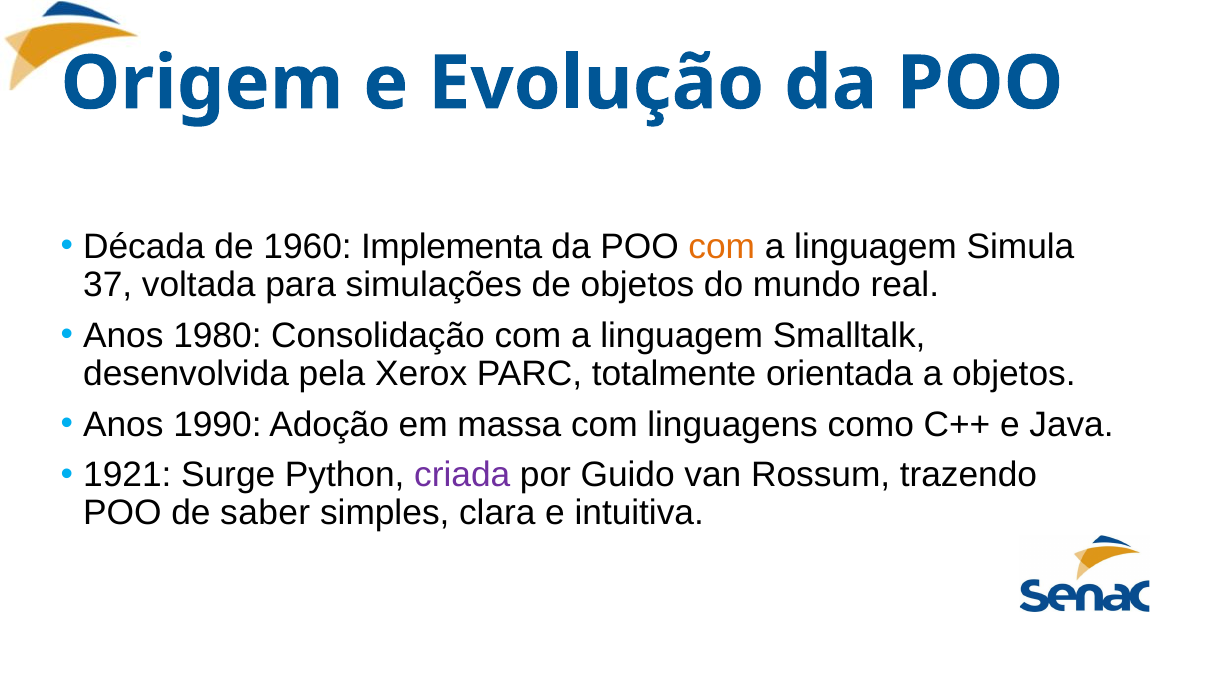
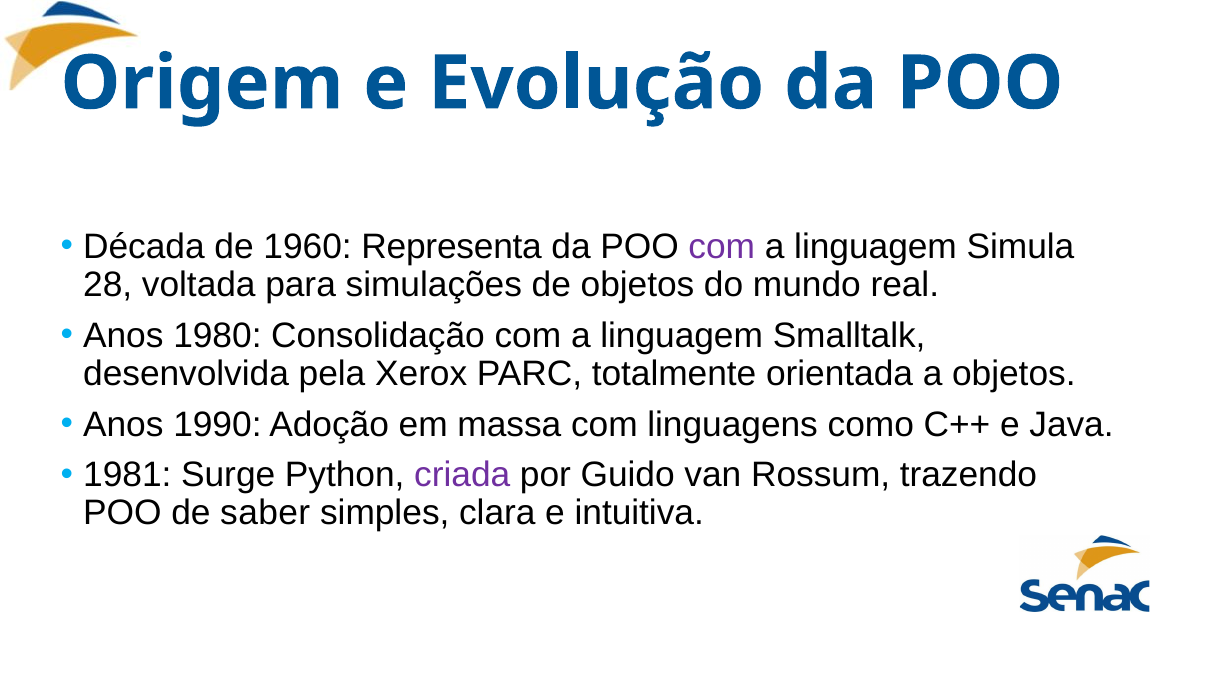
Implementa: Implementa -> Representa
com at (722, 247) colour: orange -> purple
37: 37 -> 28
1921: 1921 -> 1981
